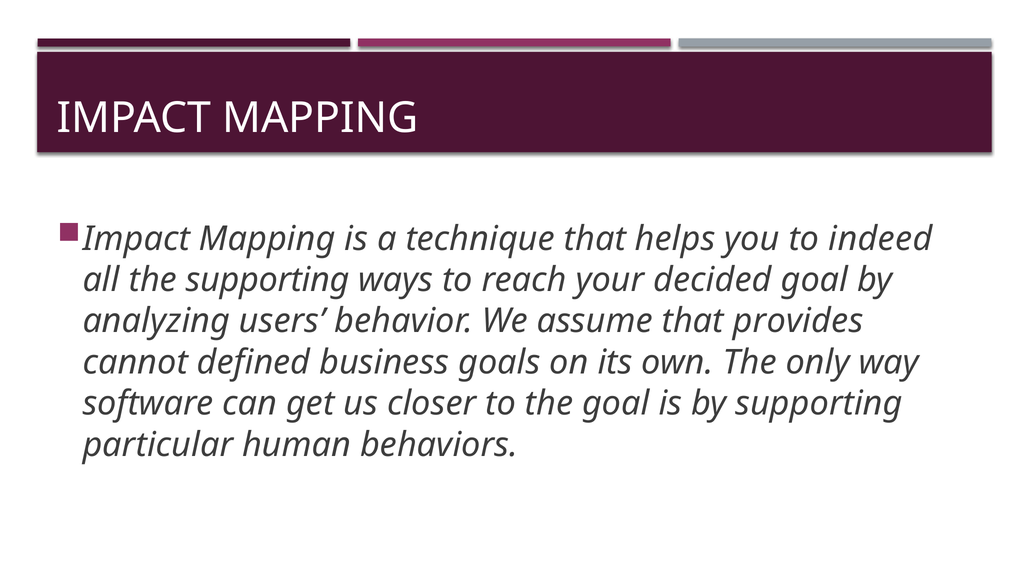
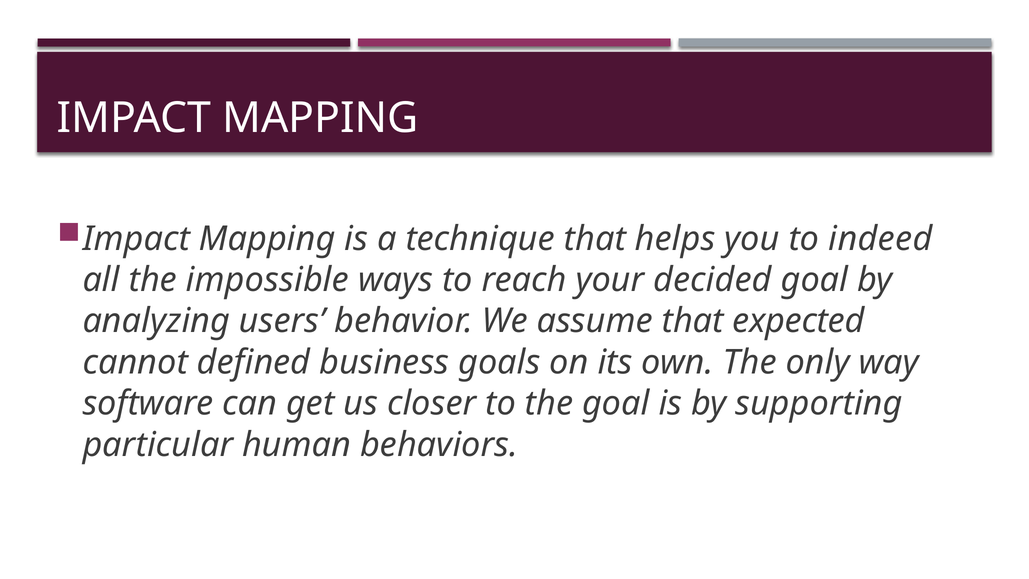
the supporting: supporting -> impossible
provides: provides -> expected
